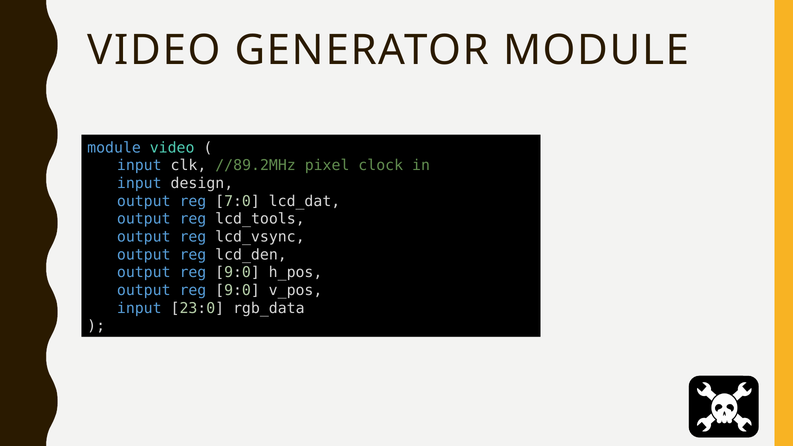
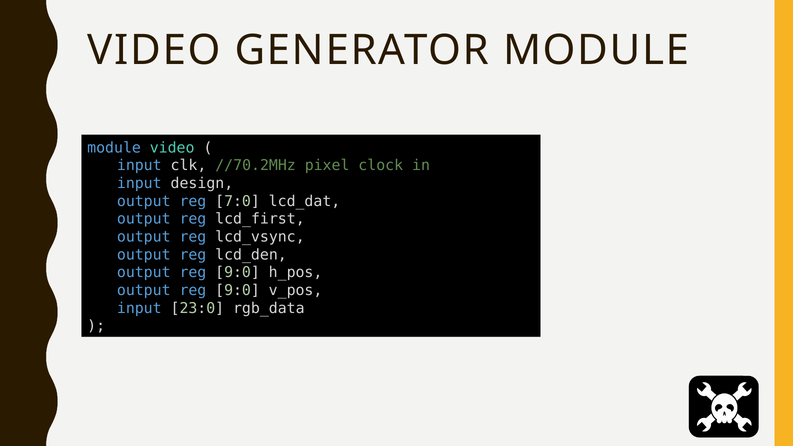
//89.2MHz: //89.2MHz -> //70.2MHz
lcd_tools: lcd_tools -> lcd_first
